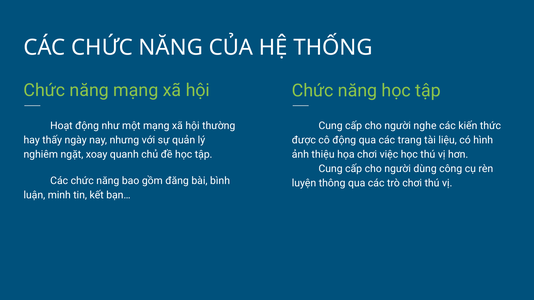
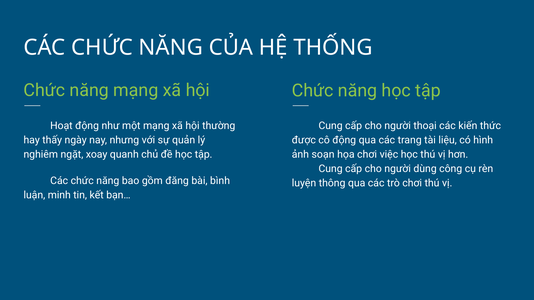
nghe: nghe -> thoại
thiệu: thiệu -> soạn
